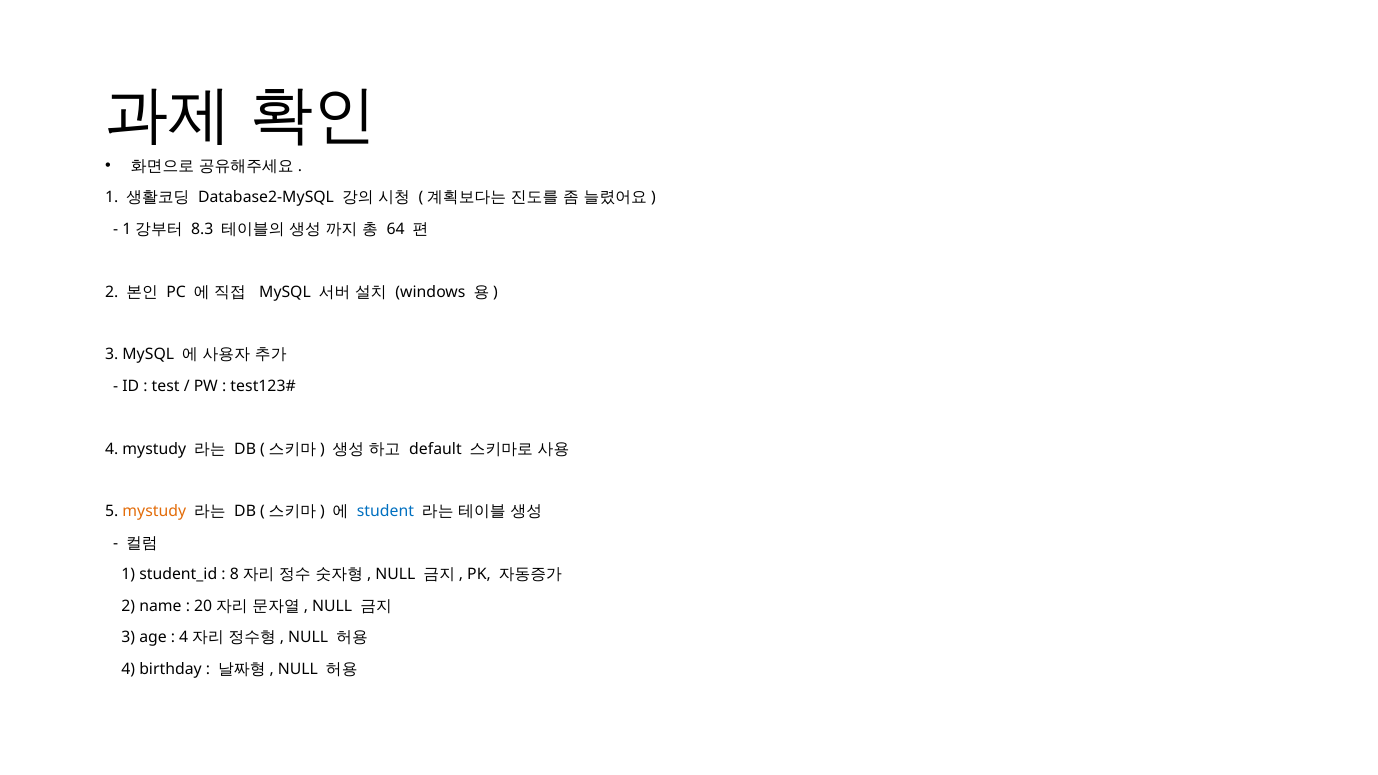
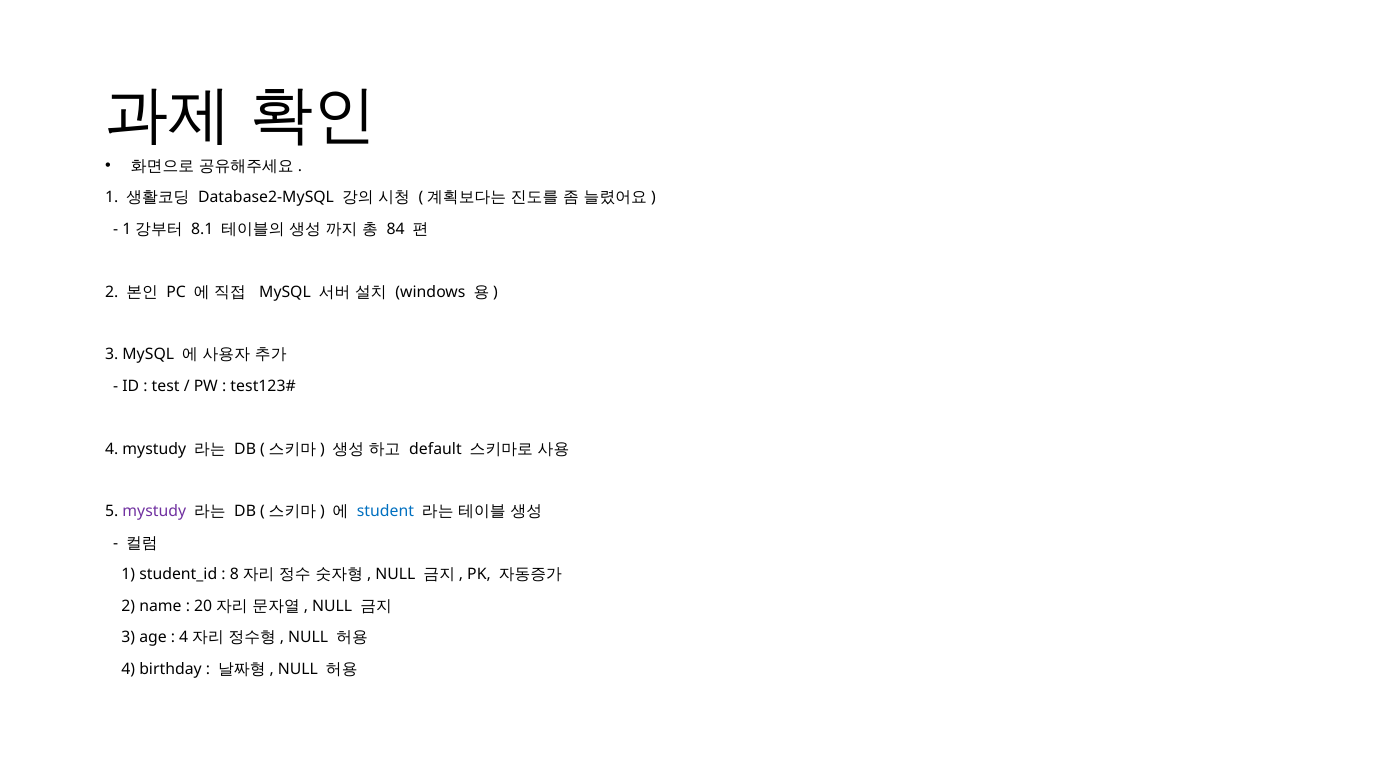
8.3: 8.3 -> 8.1
64: 64 -> 84
mystudy at (154, 512) colour: orange -> purple
